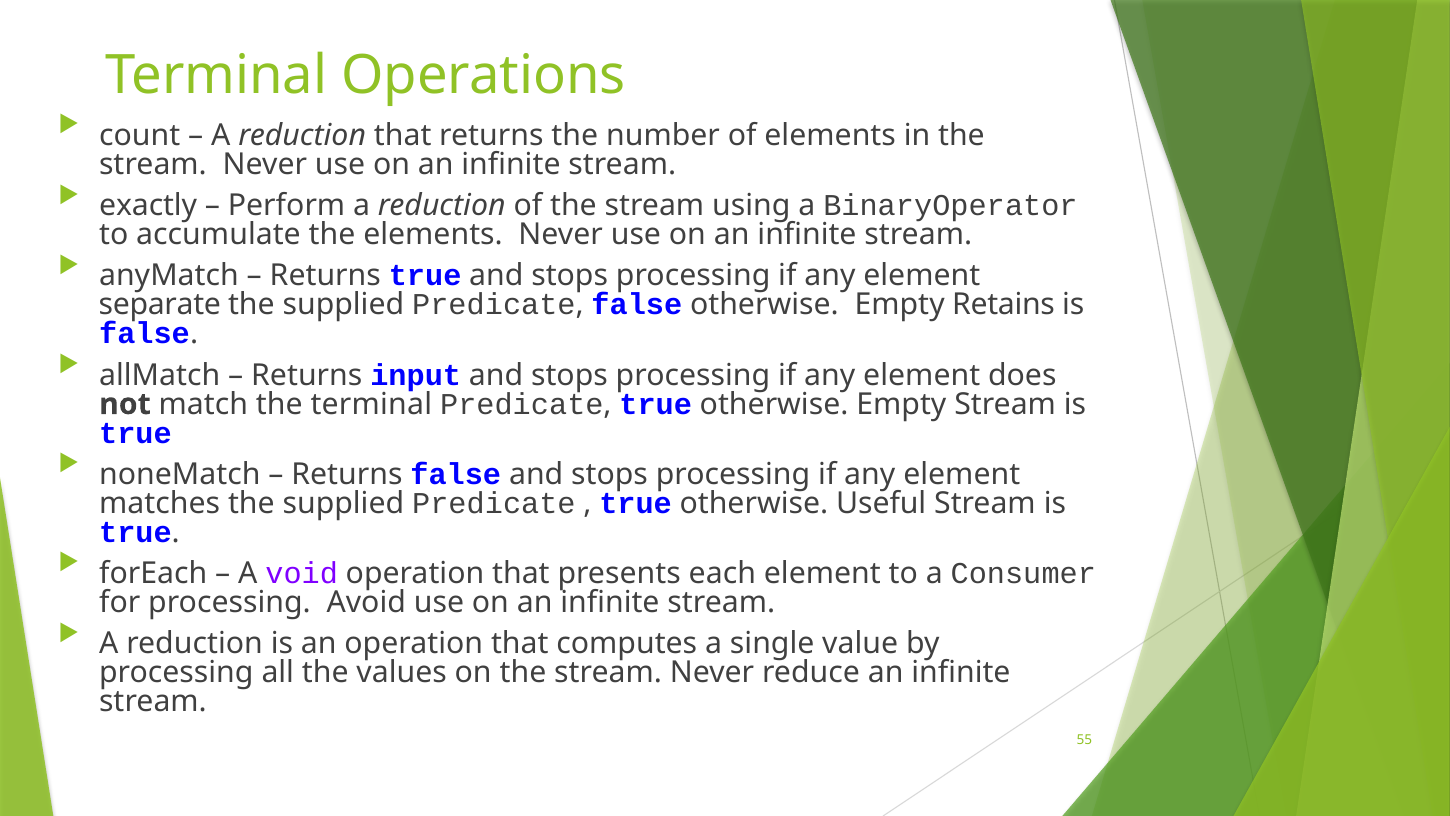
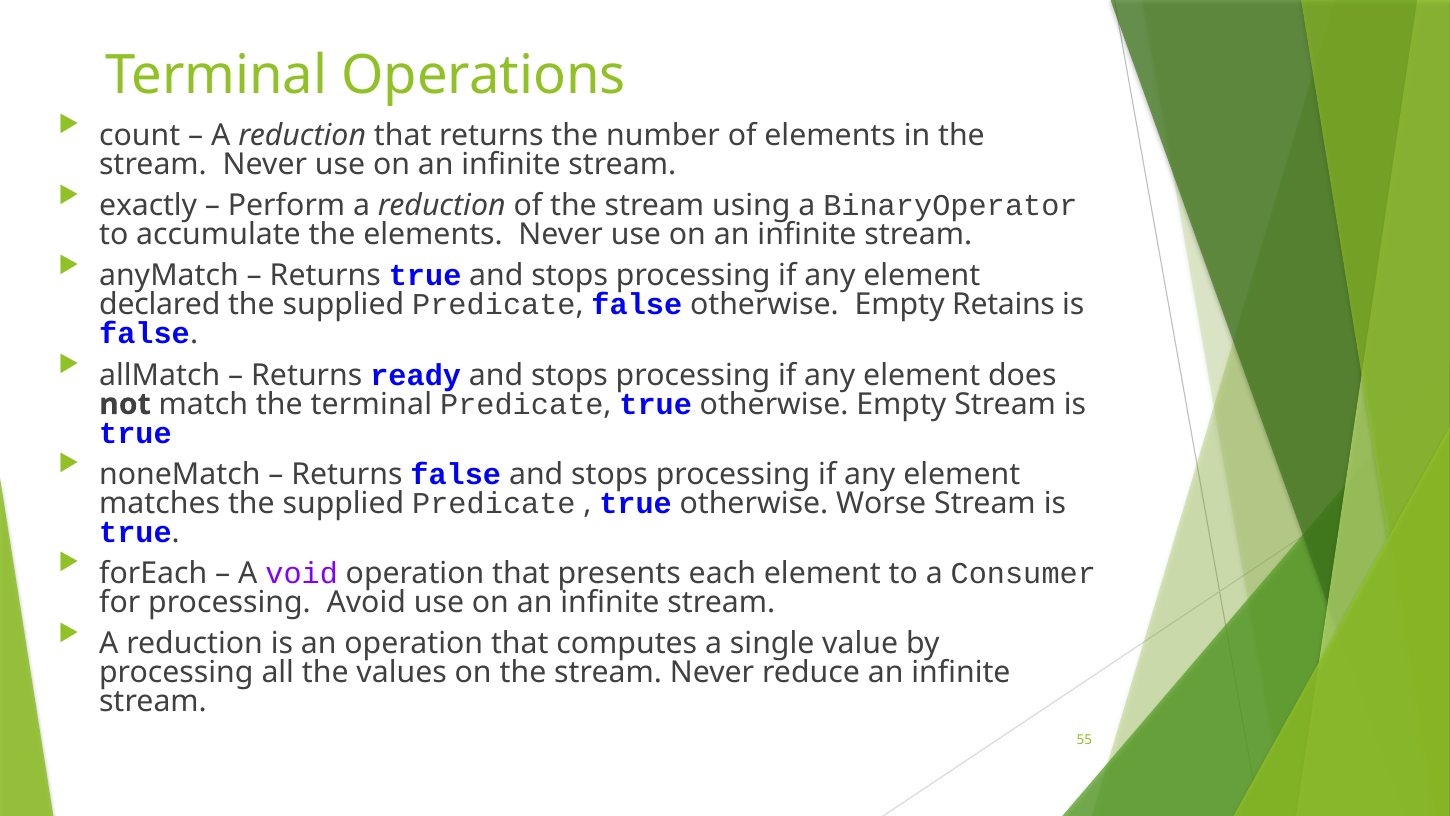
separate: separate -> declared
input: input -> ready
Useful: Useful -> Worse
